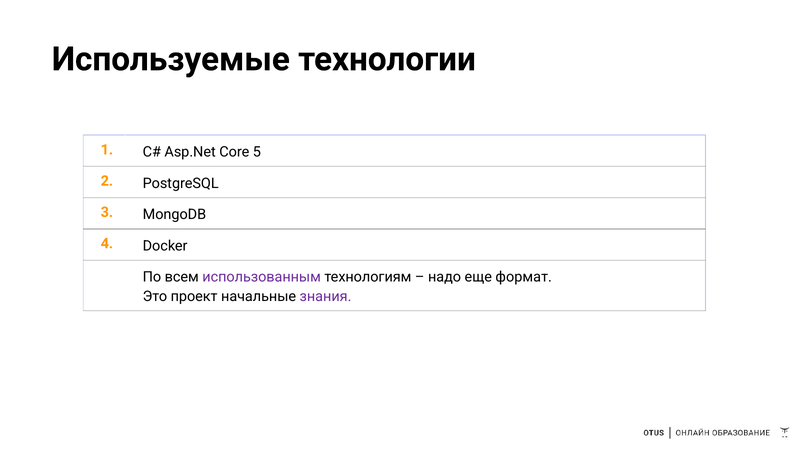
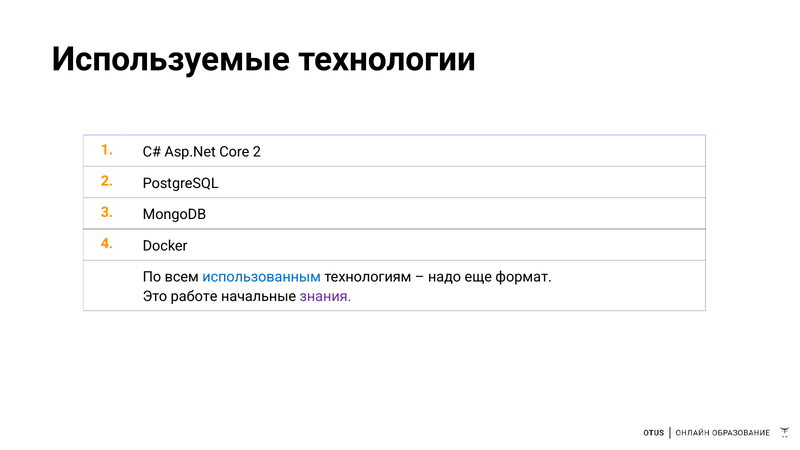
Core 5: 5 -> 2
использованным colour: purple -> blue
проект: проект -> работе
